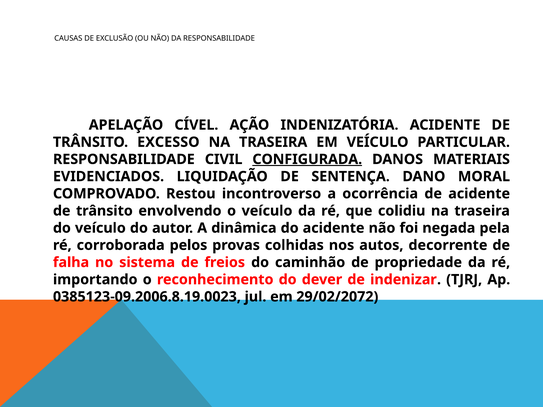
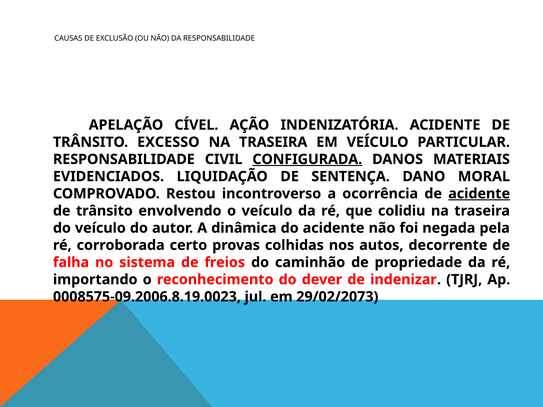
acidente at (479, 194) underline: none -> present
pelos: pelos -> certo
0385123-09.2006.8.19.0023: 0385123-09.2006.8.19.0023 -> 0008575-09.2006.8.19.0023
29/02/2072: 29/02/2072 -> 29/02/2073
